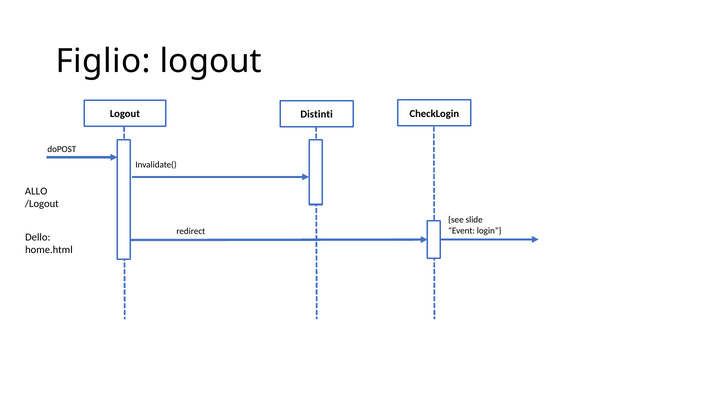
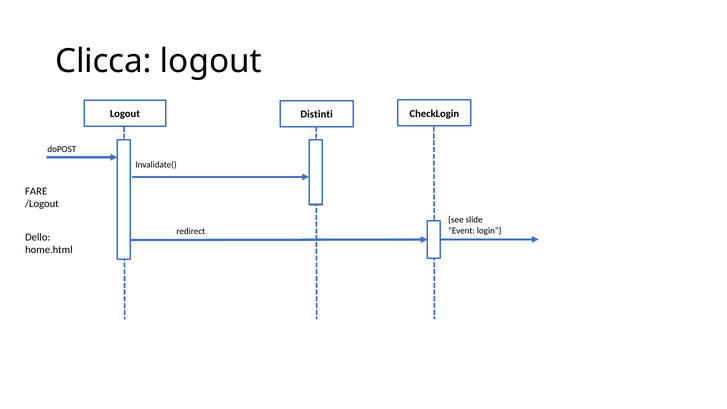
Figlio: Figlio -> Clicca
ALLO: ALLO -> FARE
